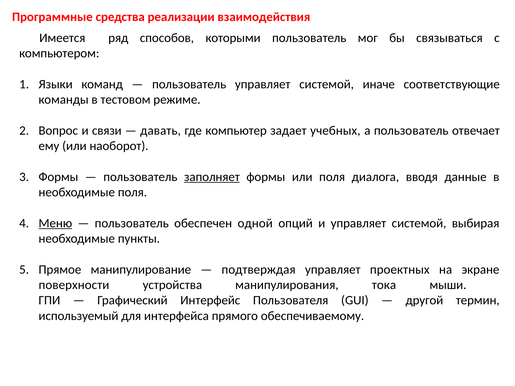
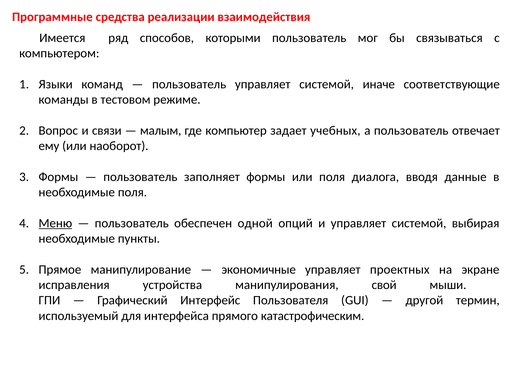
давать: давать -> малым
заполняет underline: present -> none
подтверждая: подтверждая -> экономичные
поверхности: поверхности -> исправления
тока: тока -> свой
обеспечиваемому: обеспечиваемому -> катастрофическим
